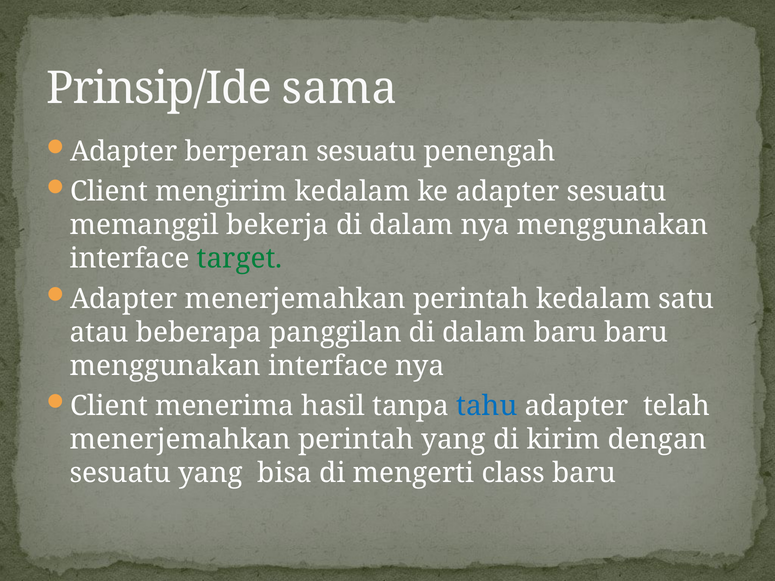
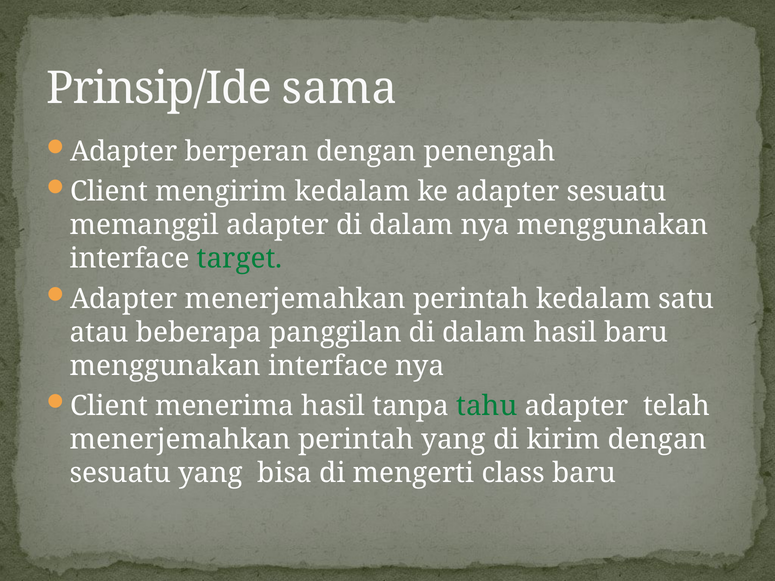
berperan sesuatu: sesuatu -> dengan
memanggil bekerja: bekerja -> adapter
dalam baru: baru -> hasil
tahu colour: blue -> green
